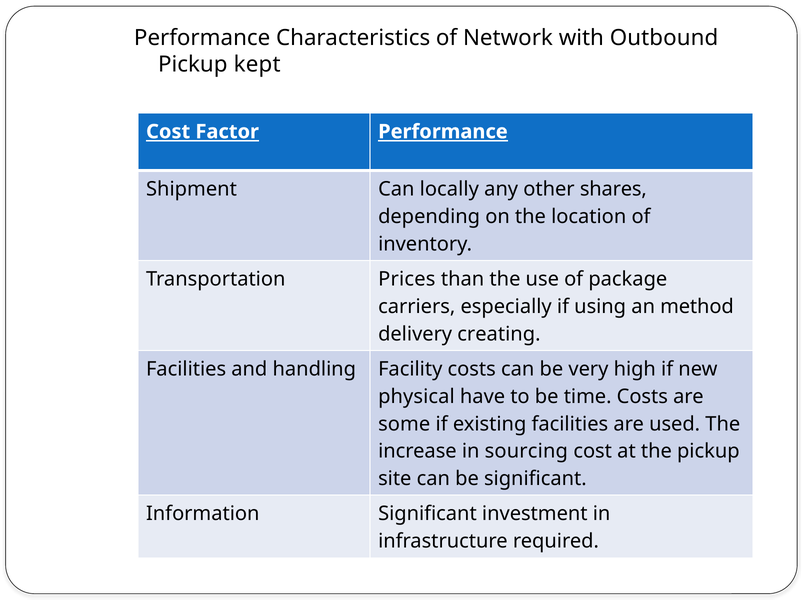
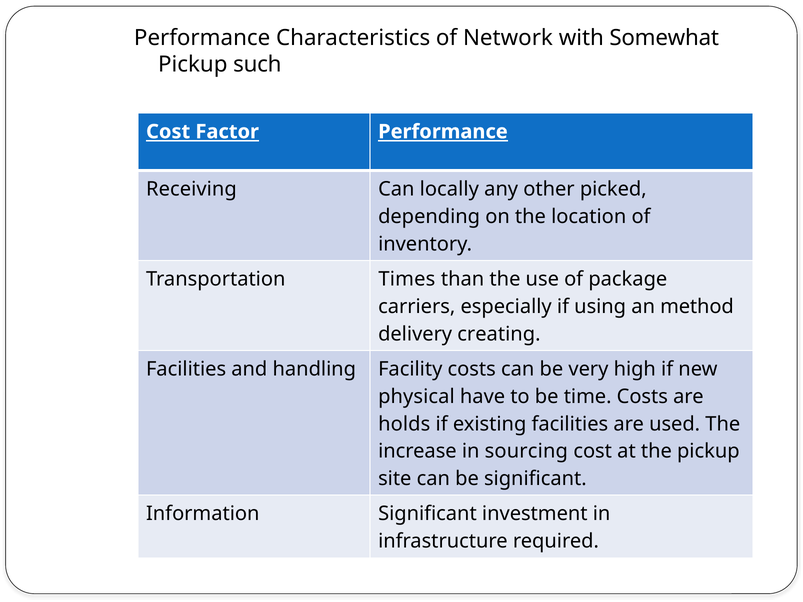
Outbound: Outbound -> Somewhat
kept: kept -> such
Shipment: Shipment -> Receiving
shares: shares -> picked
Prices: Prices -> Times
some: some -> holds
